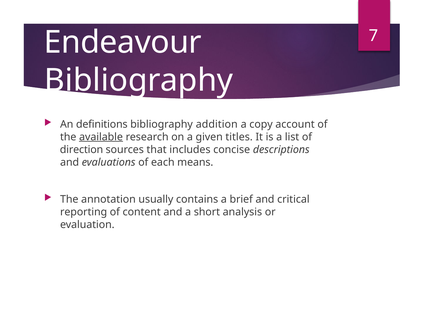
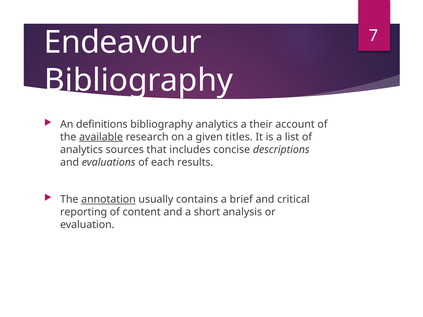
bibliography addition: addition -> analytics
copy: copy -> their
direction at (82, 150): direction -> analytics
means: means -> results
annotation underline: none -> present
